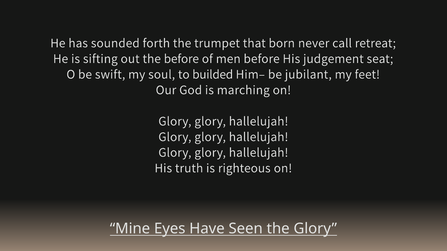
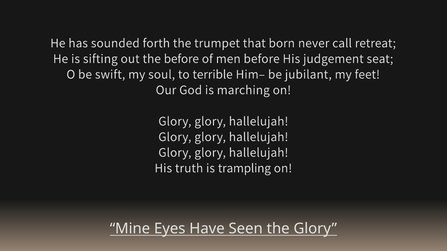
builded: builded -> terrible
righteous: righteous -> trampling
